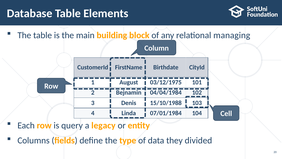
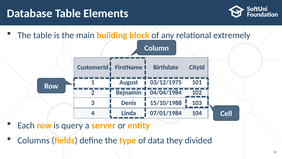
managing: managing -> extremely
legacy: legacy -> server
